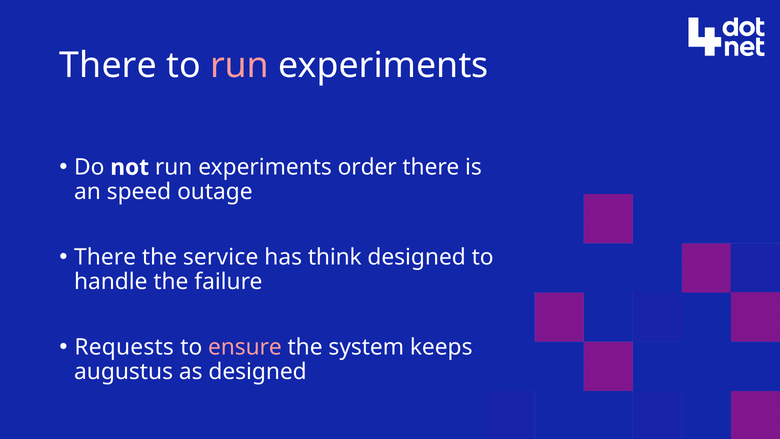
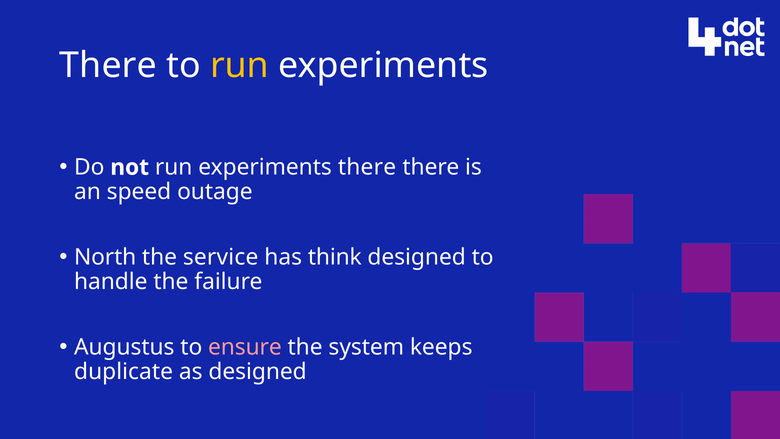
run at (240, 66) colour: pink -> yellow
experiments order: order -> there
There at (105, 257): There -> North
Requests: Requests -> Augustus
augustus: augustus -> duplicate
